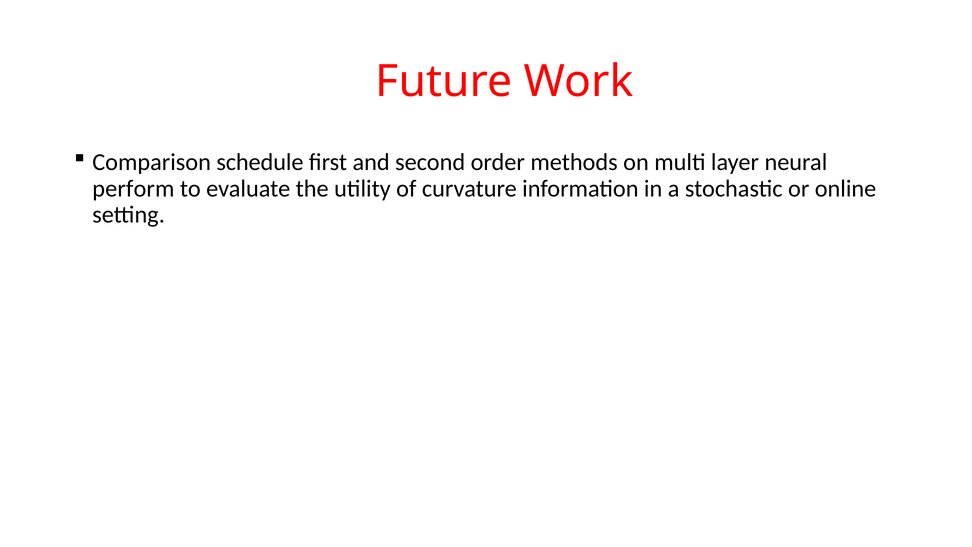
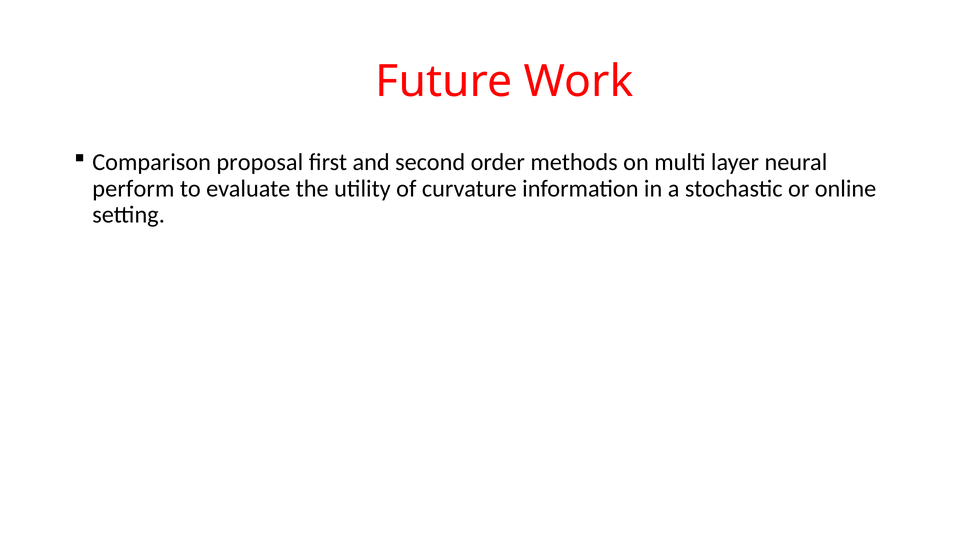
schedule: schedule -> proposal
